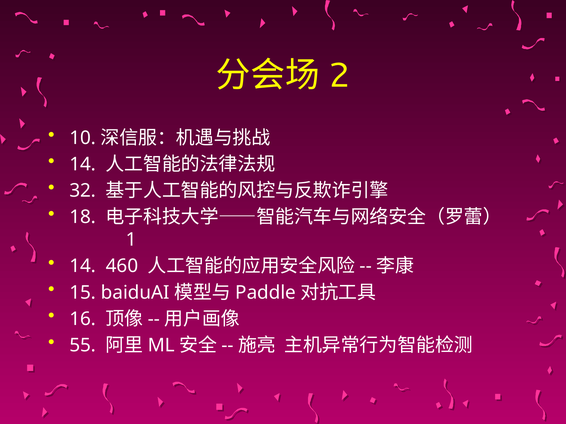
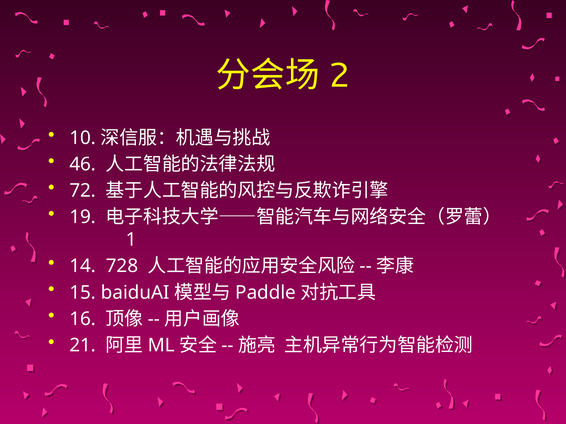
14 at (83, 165): 14 -> 46
32: 32 -> 72
18: 18 -> 19
460: 460 -> 728
55: 55 -> 21
